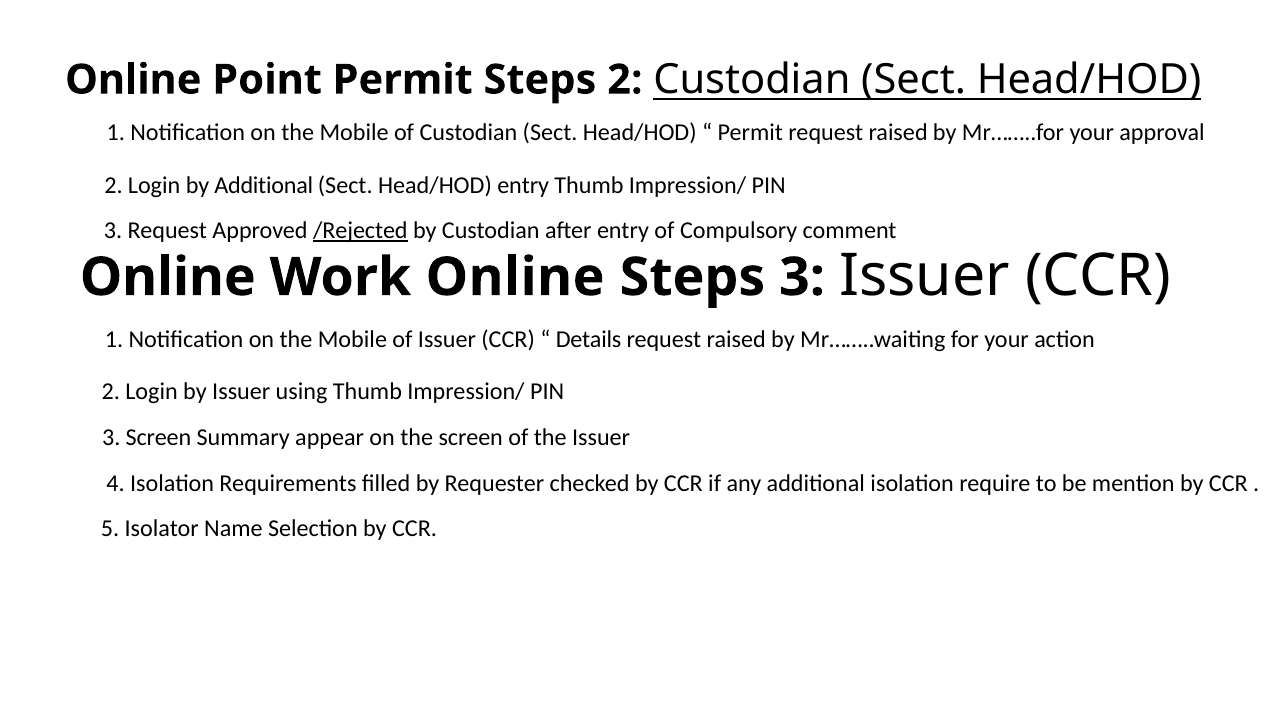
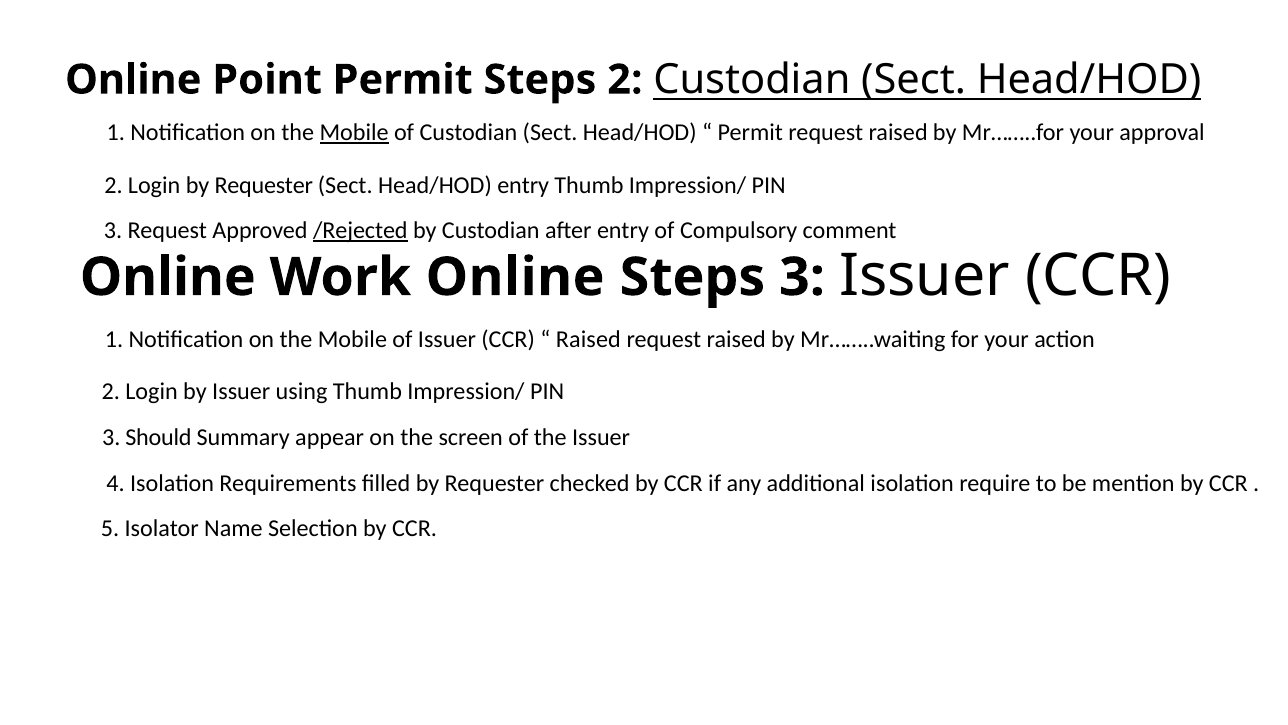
Mobile at (354, 132) underline: none -> present
Login by Additional: Additional -> Requester
Details at (589, 339): Details -> Raised
3 Screen: Screen -> Should
